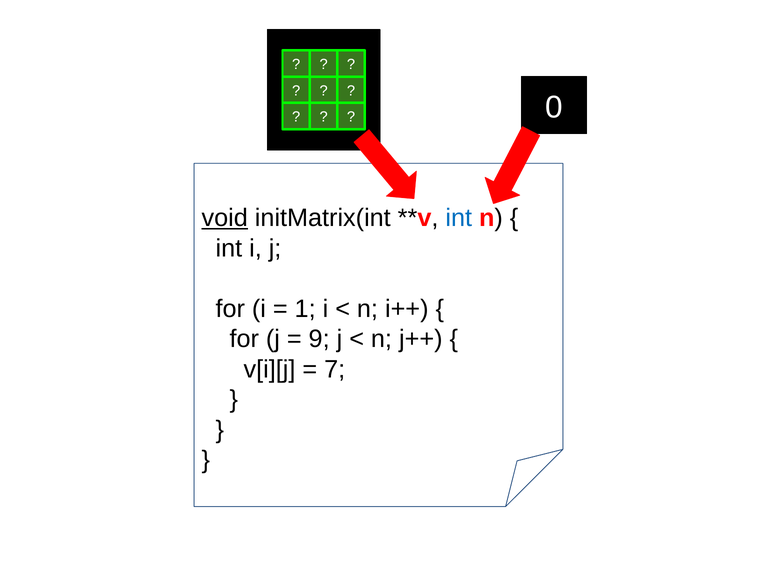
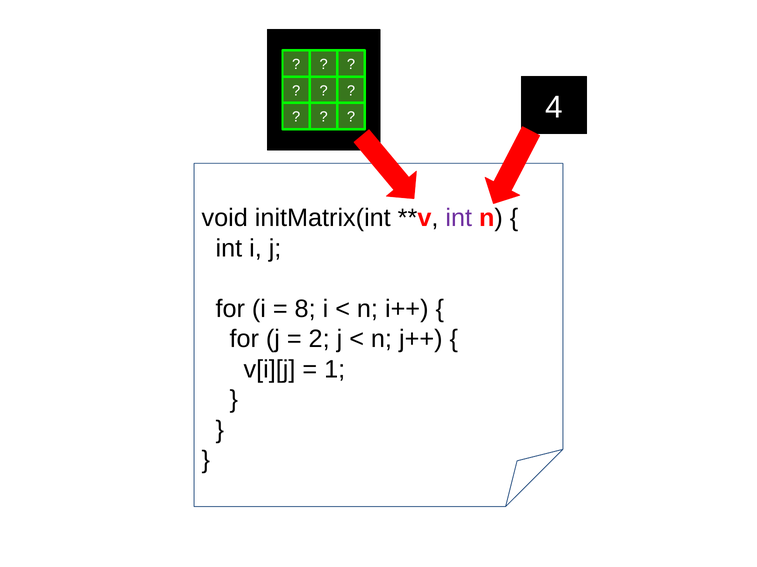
0: 0 -> 4
void underline: present -> none
int at (459, 218) colour: blue -> purple
1: 1 -> 8
9: 9 -> 2
7: 7 -> 1
